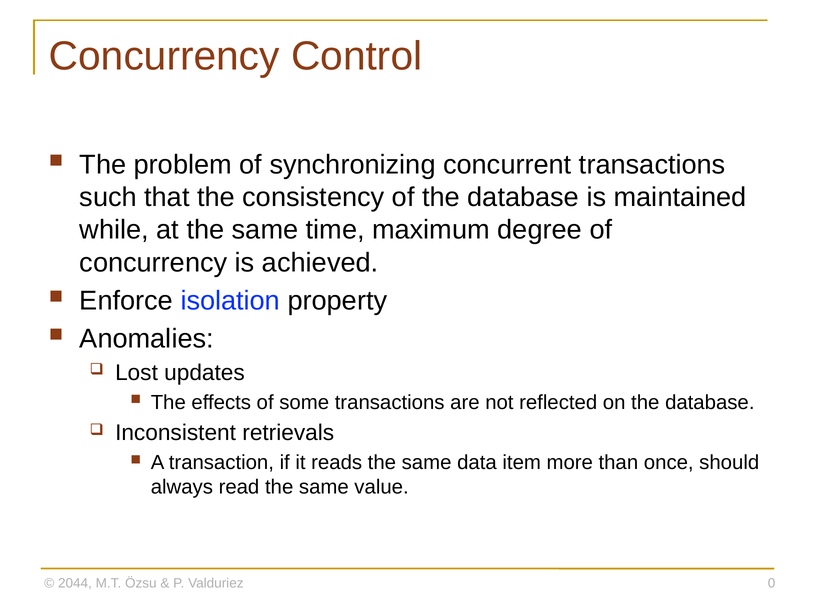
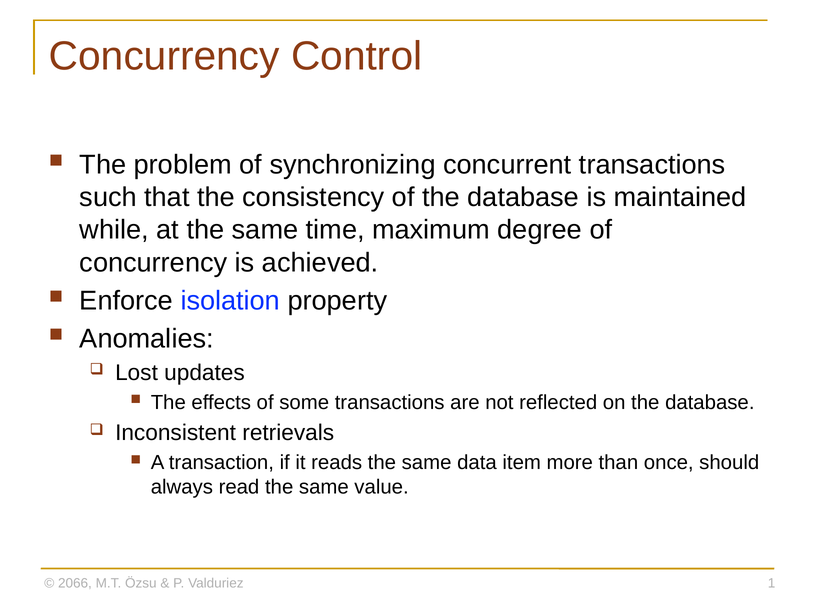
2044: 2044 -> 2066
0: 0 -> 1
